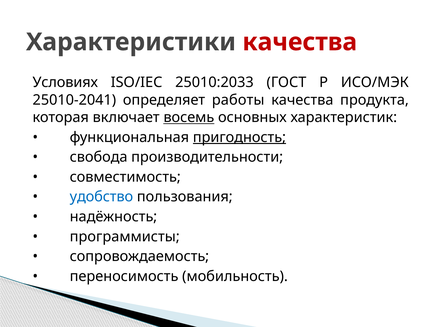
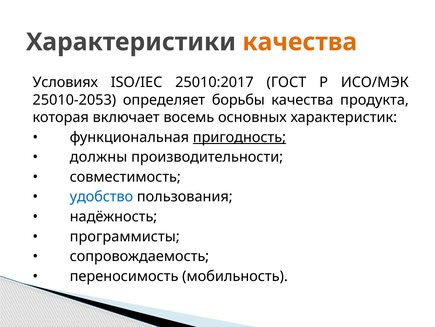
качества at (300, 42) colour: red -> orange
25010:2033: 25010:2033 -> 25010:2017
25010-2041: 25010-2041 -> 25010-2053
работы: работы -> борьбы
восемь underline: present -> none
свобода: свобода -> должны
